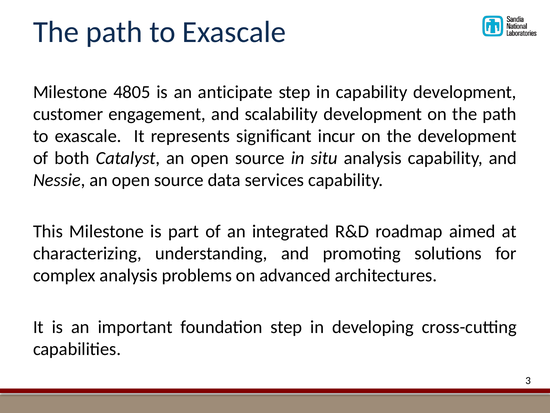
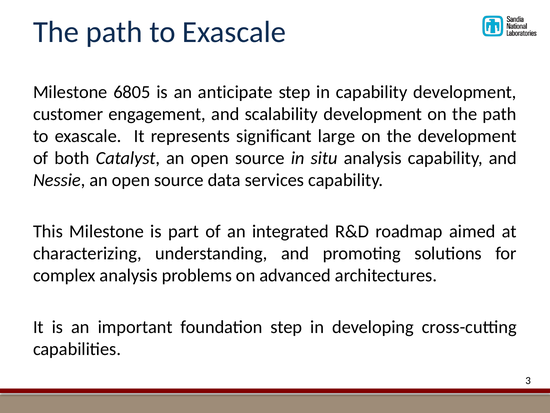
4805: 4805 -> 6805
incur: incur -> large
